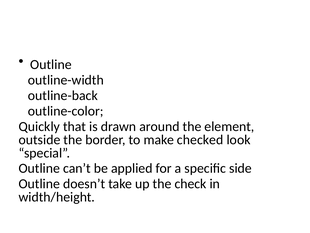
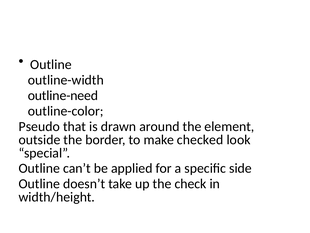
outline-back: outline-back -> outline-need
Quickly: Quickly -> Pseudo
